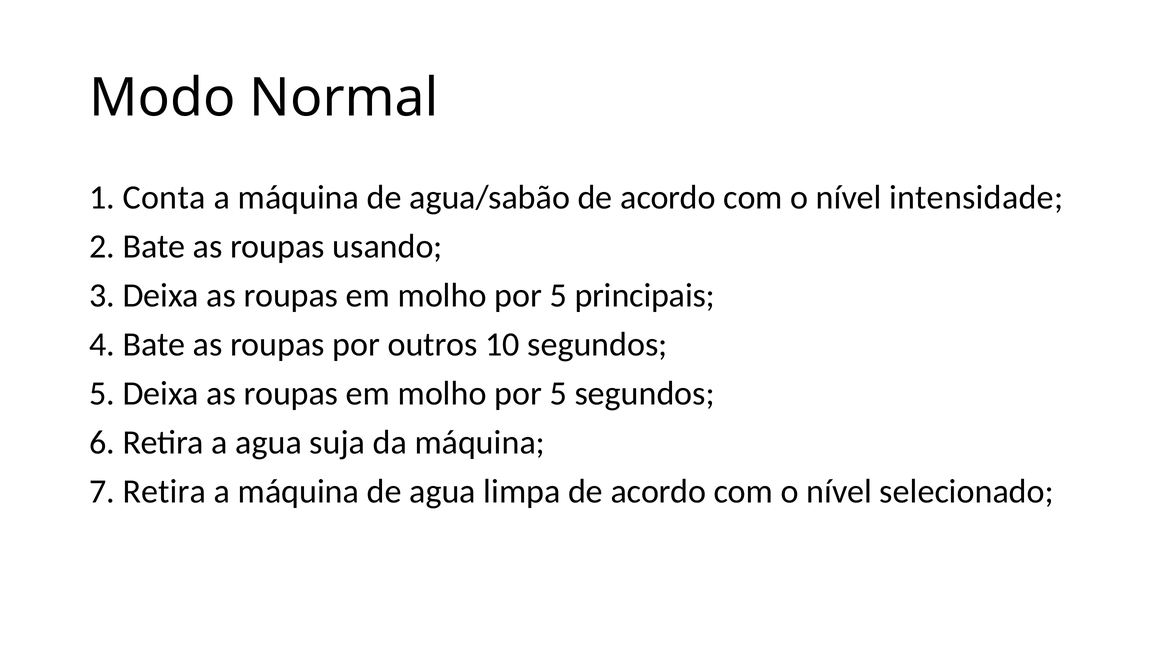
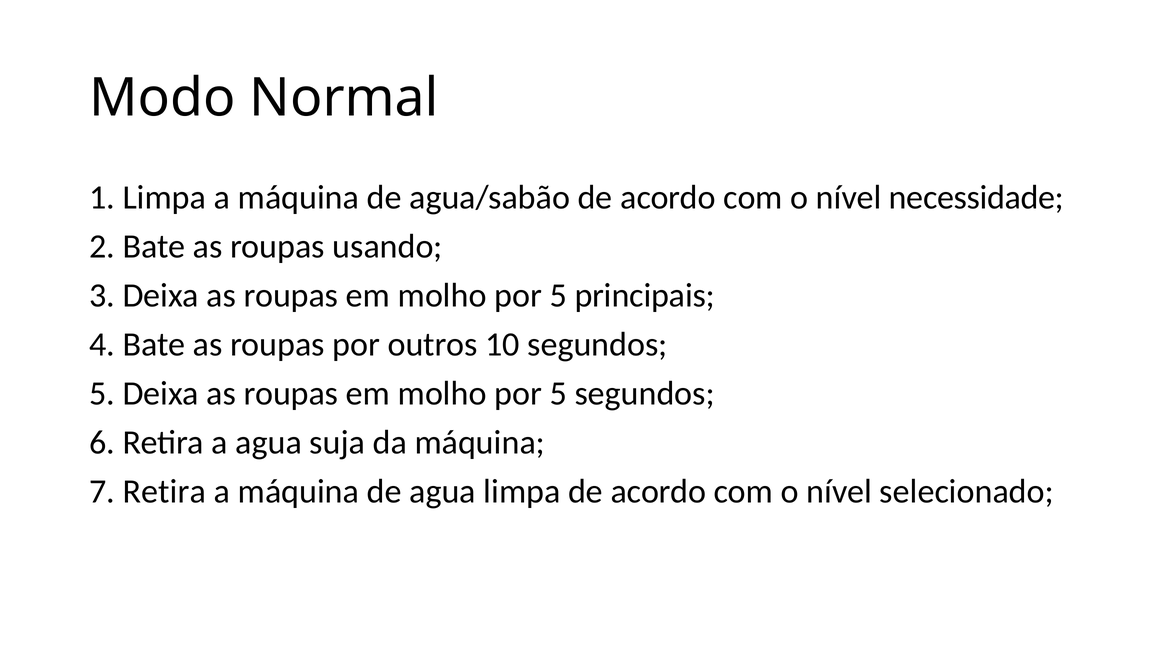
1 Conta: Conta -> Limpa
intensidade: intensidade -> necessidade
